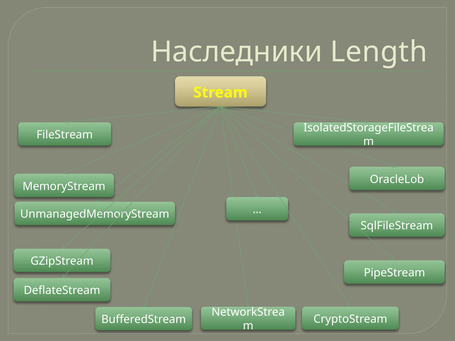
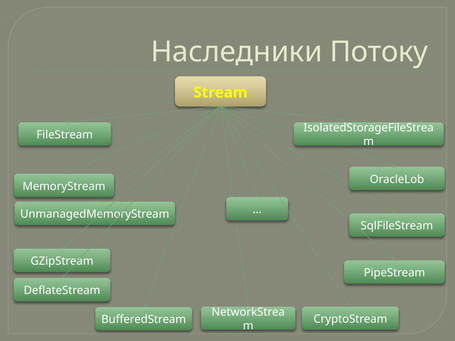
Length: Length -> Потоку
